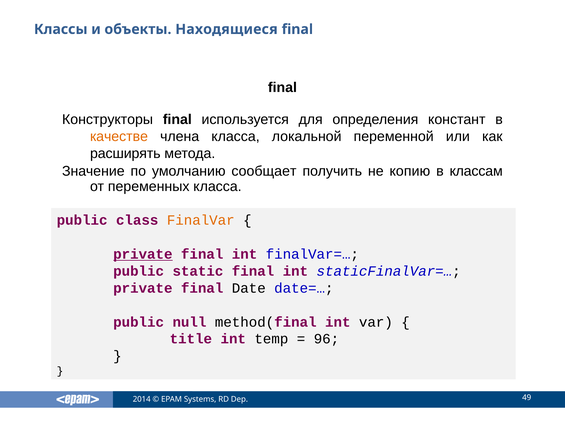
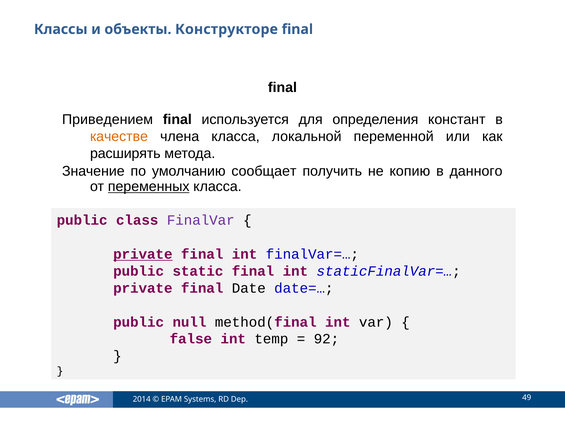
Находящиеся: Находящиеся -> Конструкторе
Конструкторы: Конструкторы -> Приведением
классам: классам -> данного
переменных underline: none -> present
FinalVar colour: orange -> purple
title: title -> false
96: 96 -> 92
